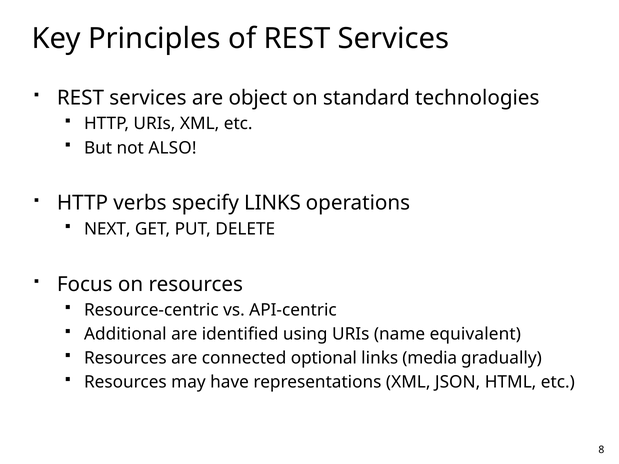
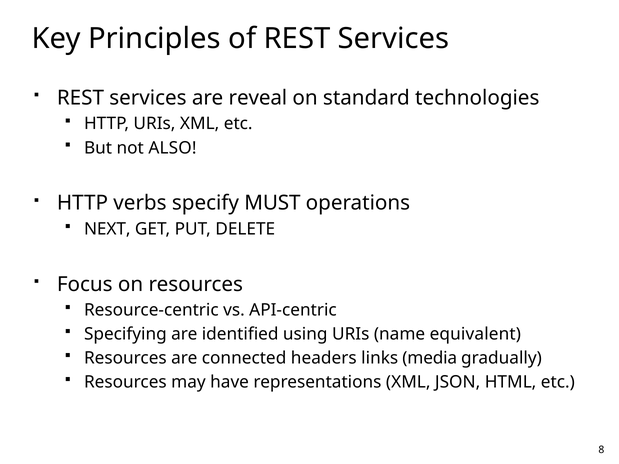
object: object -> reveal
specify LINKS: LINKS -> MUST
Additional: Additional -> Specifying
optional: optional -> headers
